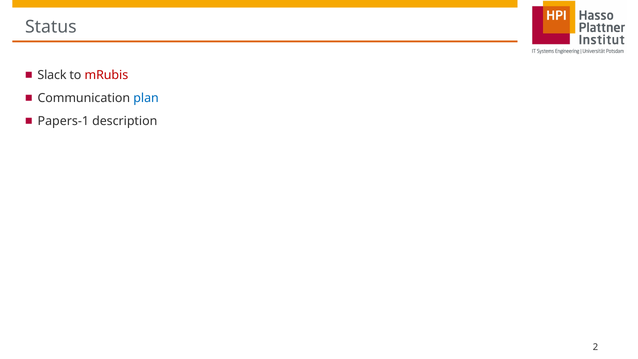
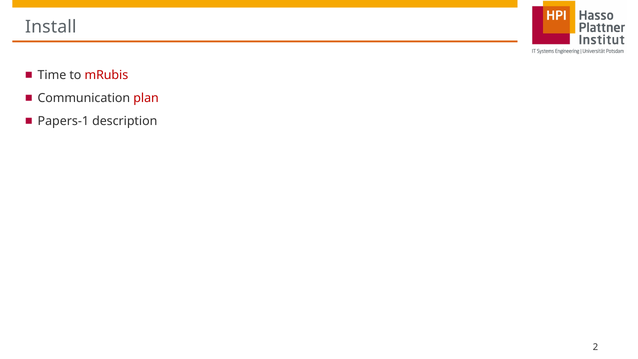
Status: Status -> Install
Slack: Slack -> Time
plan colour: blue -> red
